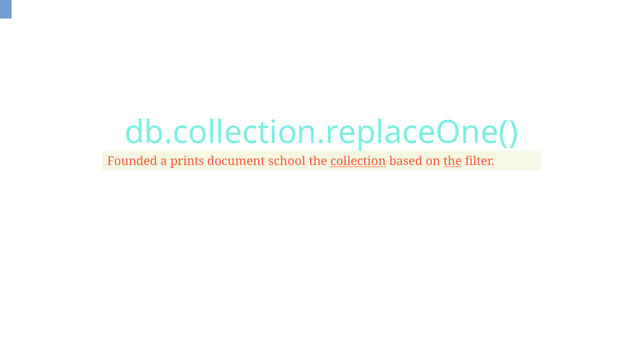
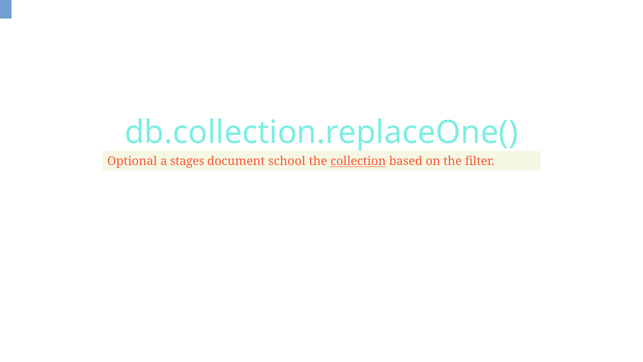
Founded: Founded -> Optional
prints: prints -> stages
the at (453, 161) underline: present -> none
